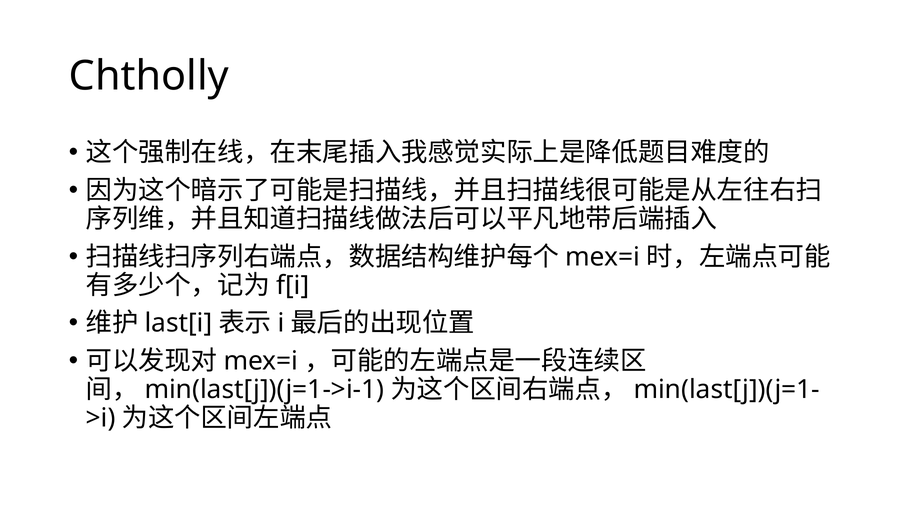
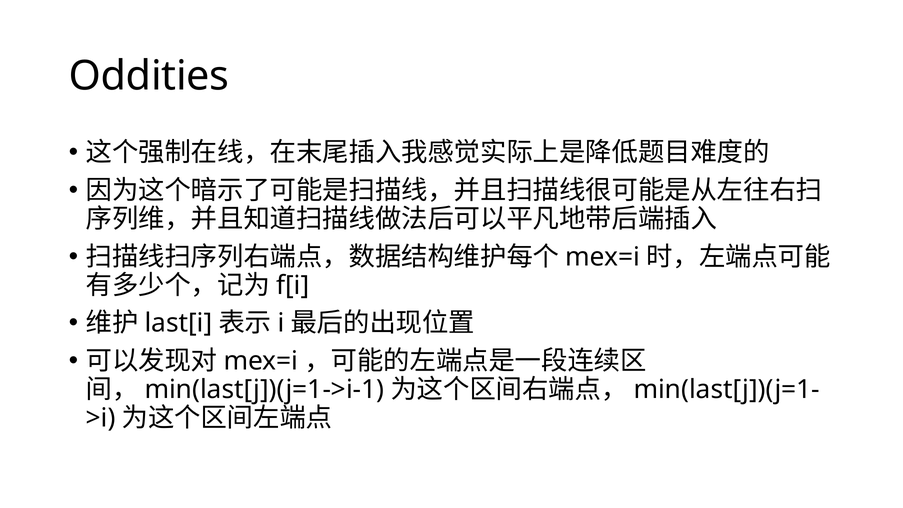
Chtholly: Chtholly -> Oddities
